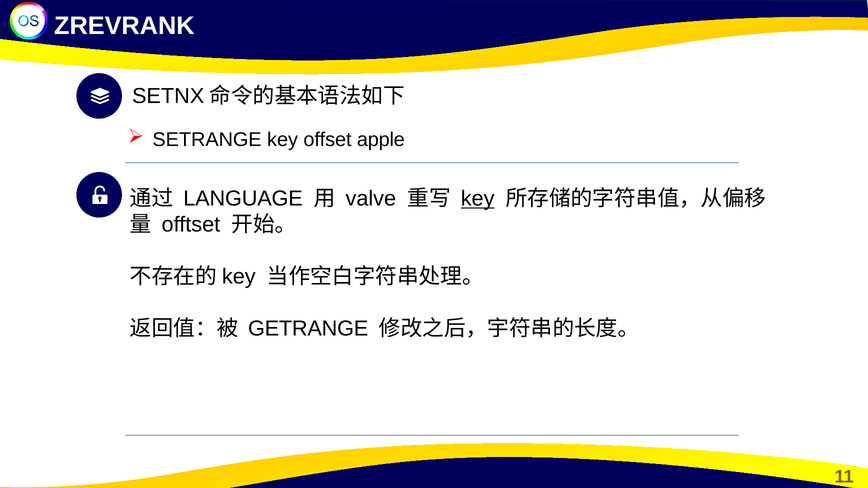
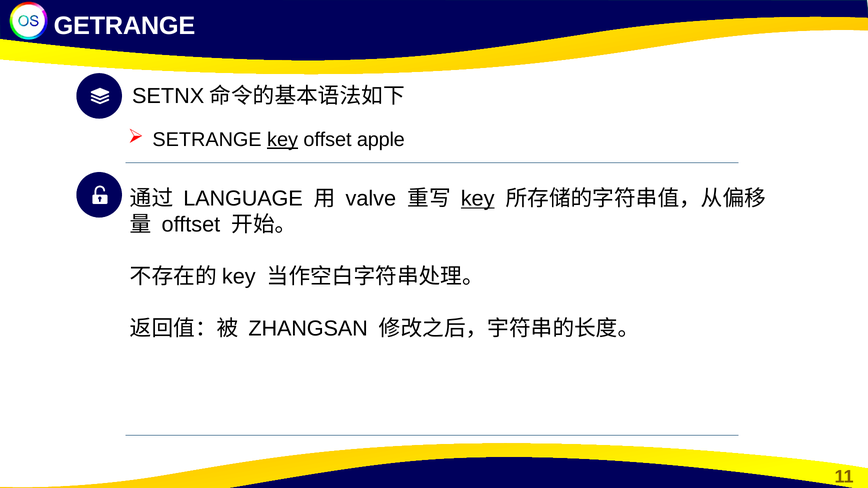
ZREVRANK: ZREVRANK -> GETRANGE
key at (283, 140) underline: none -> present
GETRANGE: GETRANGE -> ZHANGSAN
